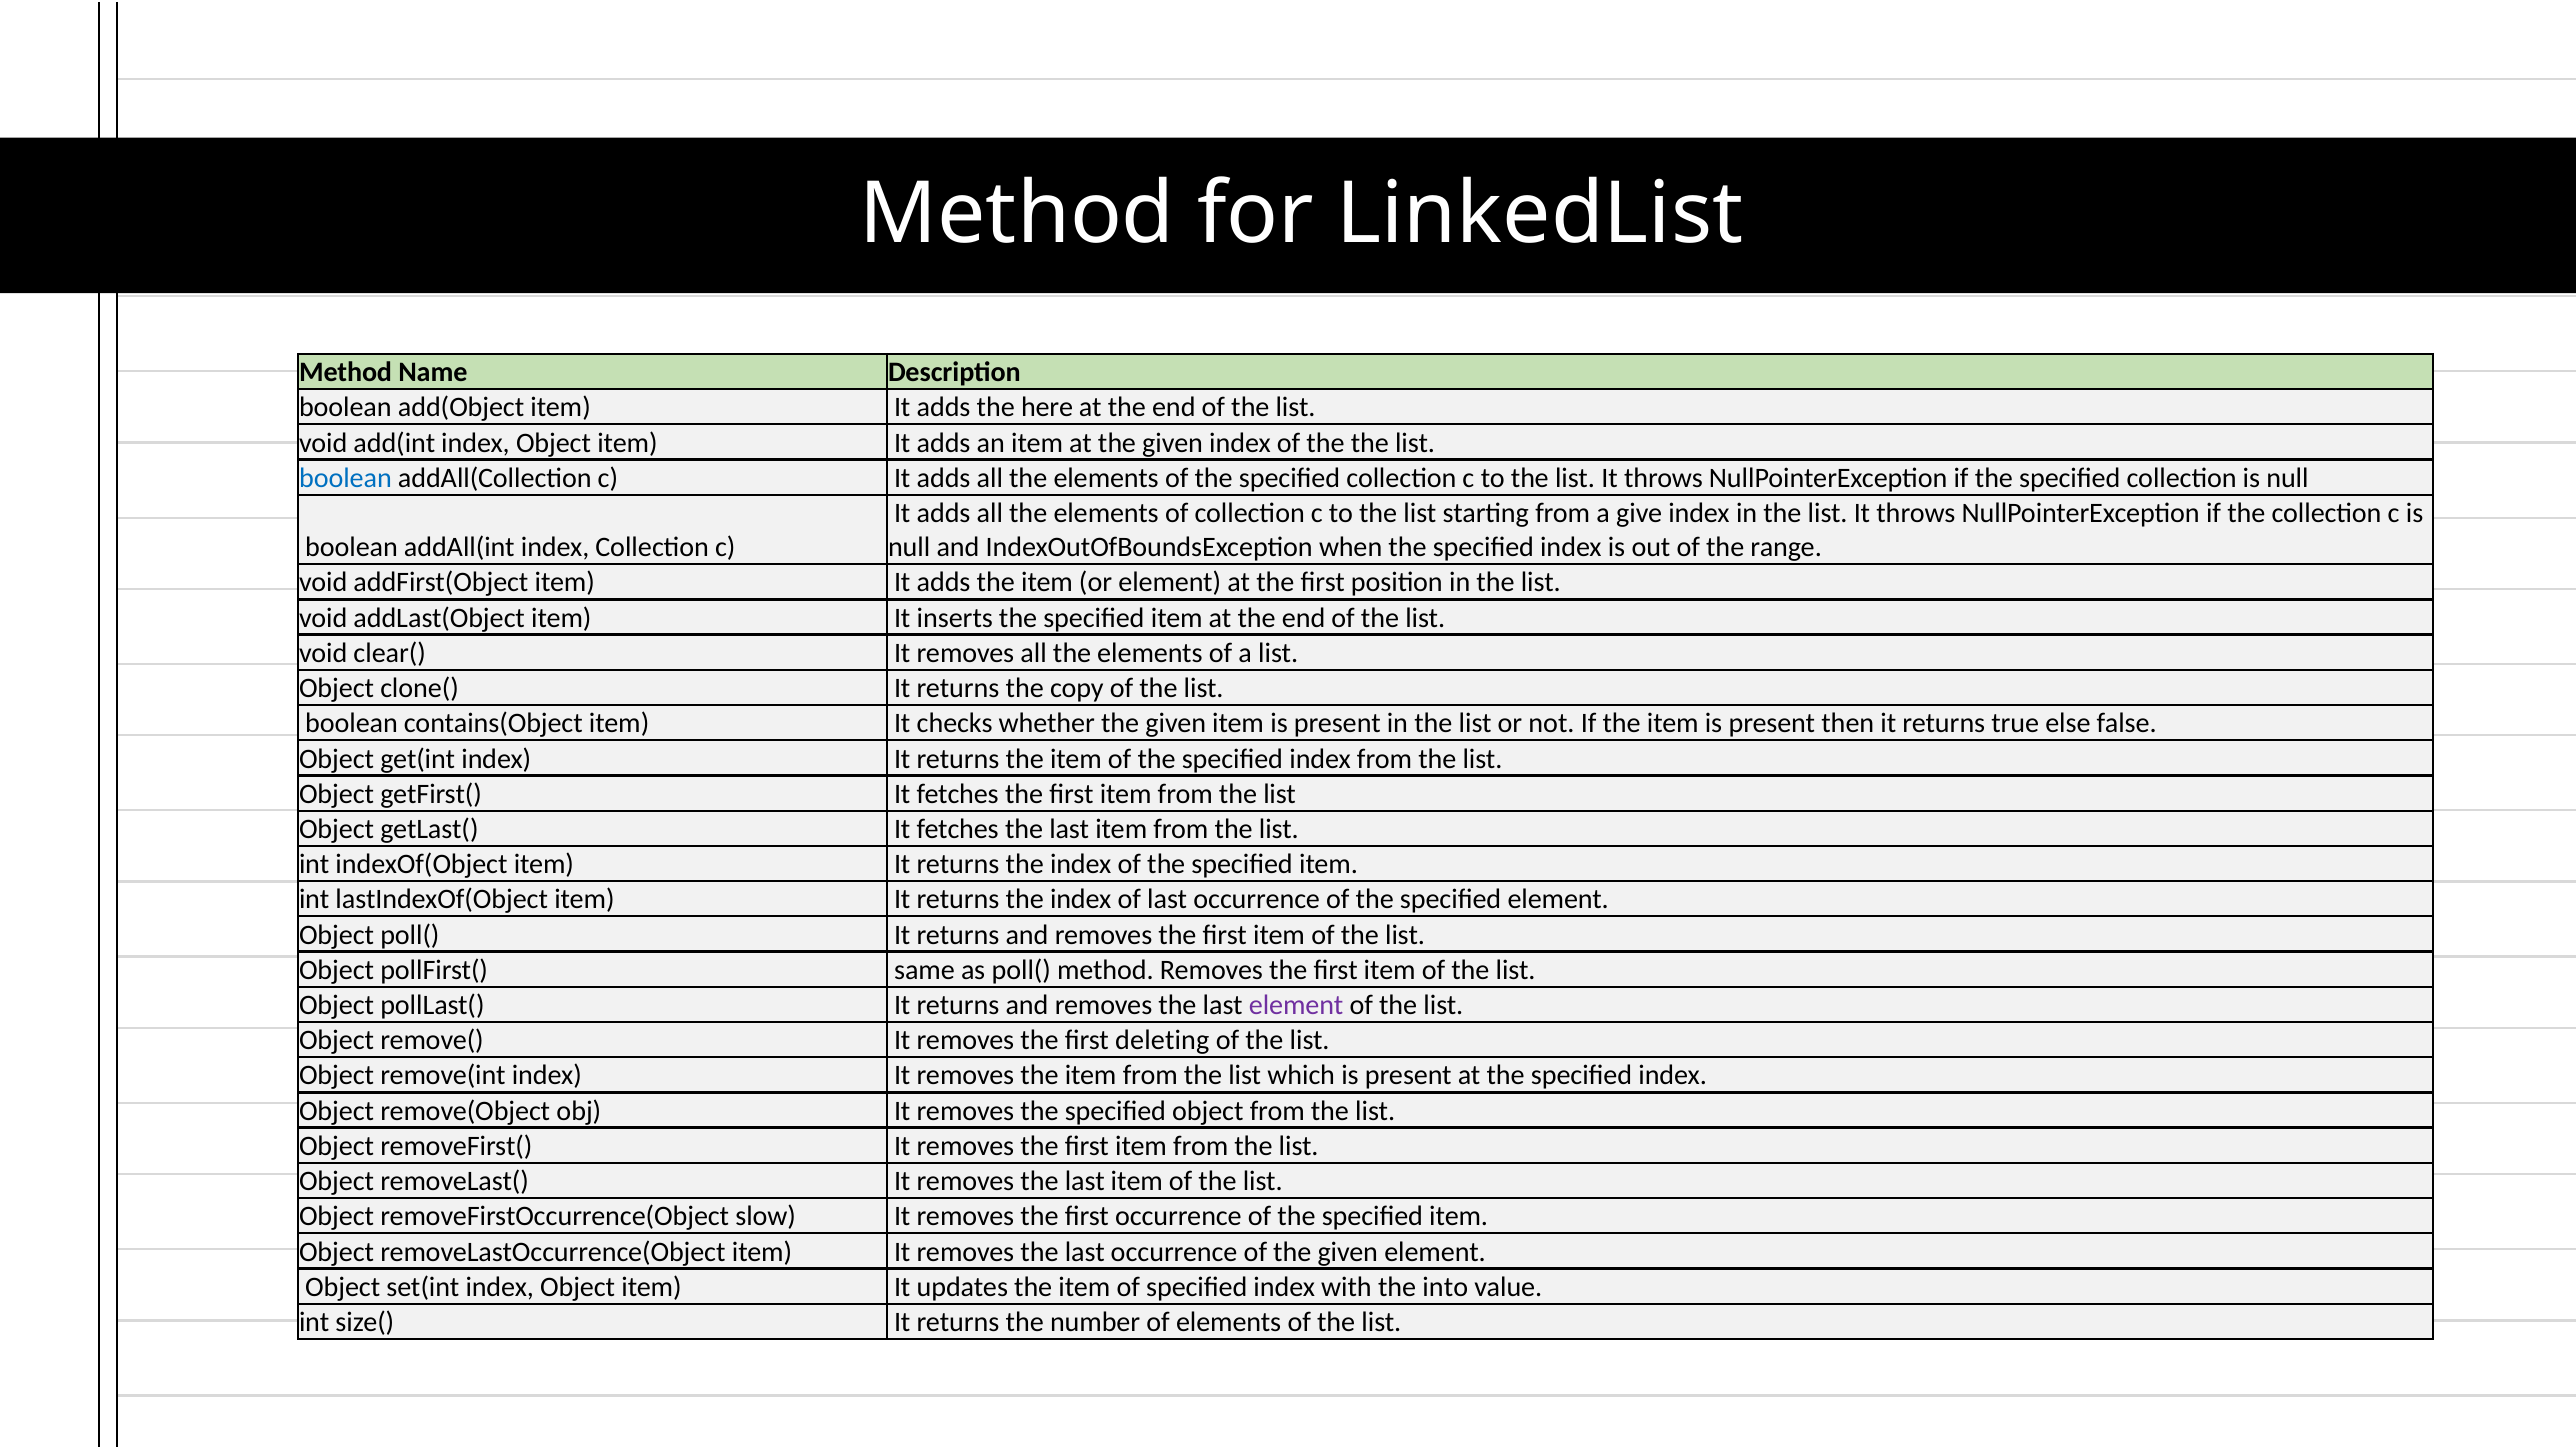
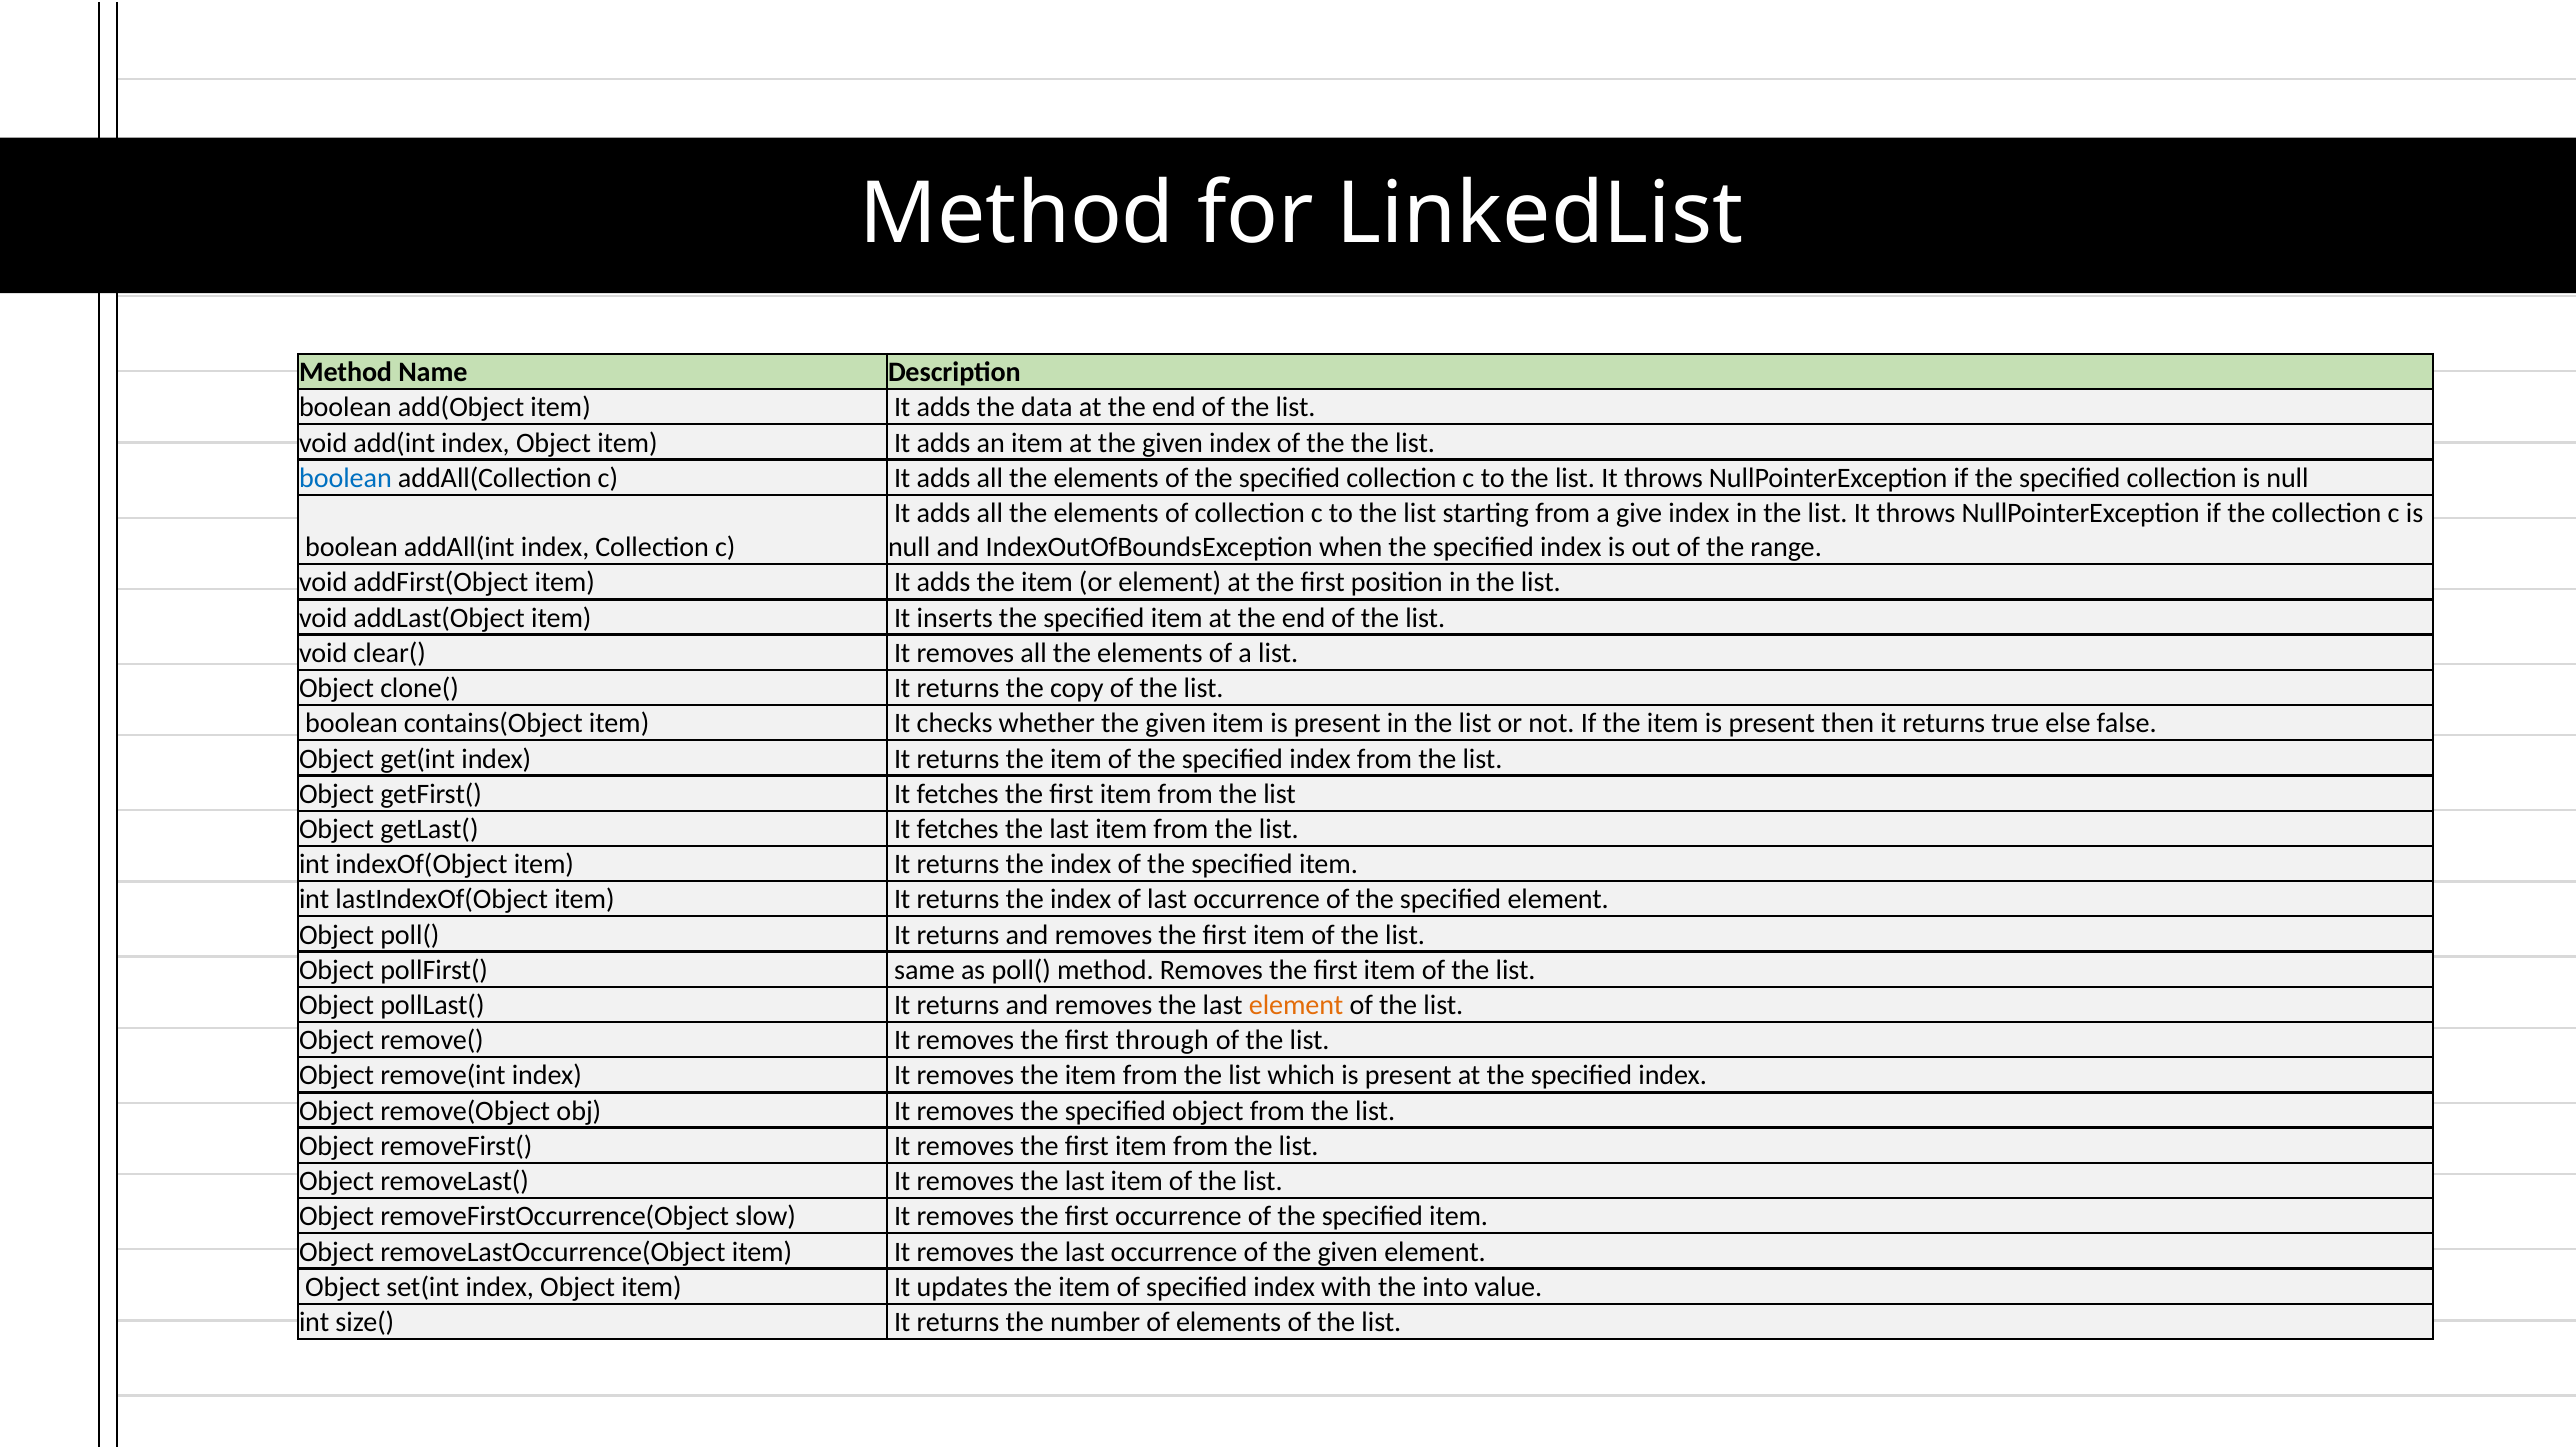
here: here -> data
element at (1296, 1005) colour: purple -> orange
deleting: deleting -> through
